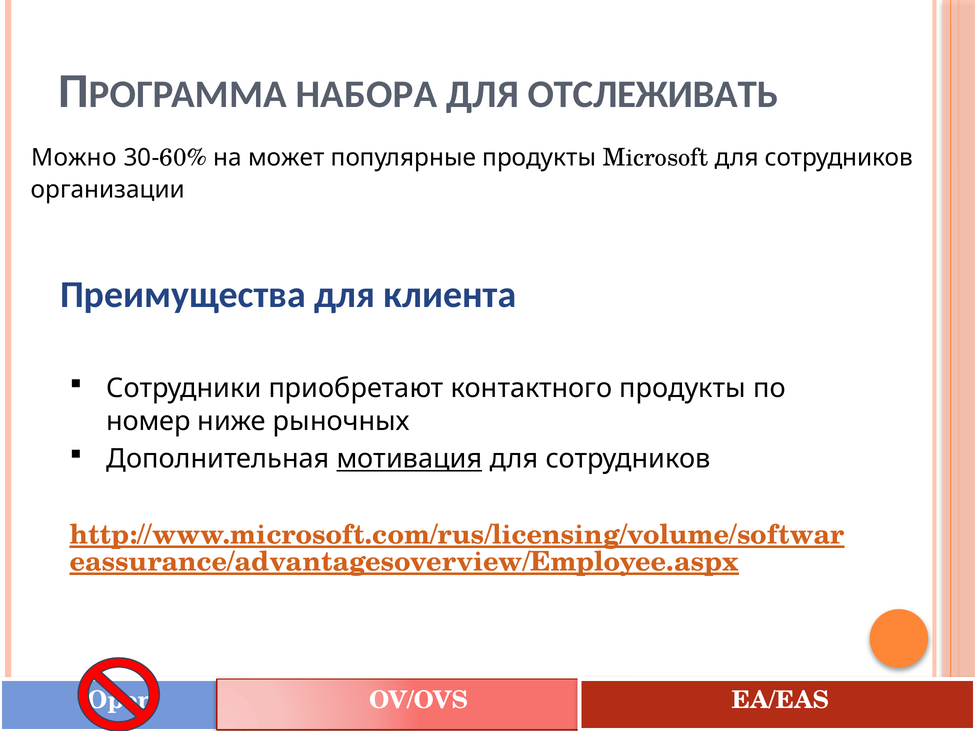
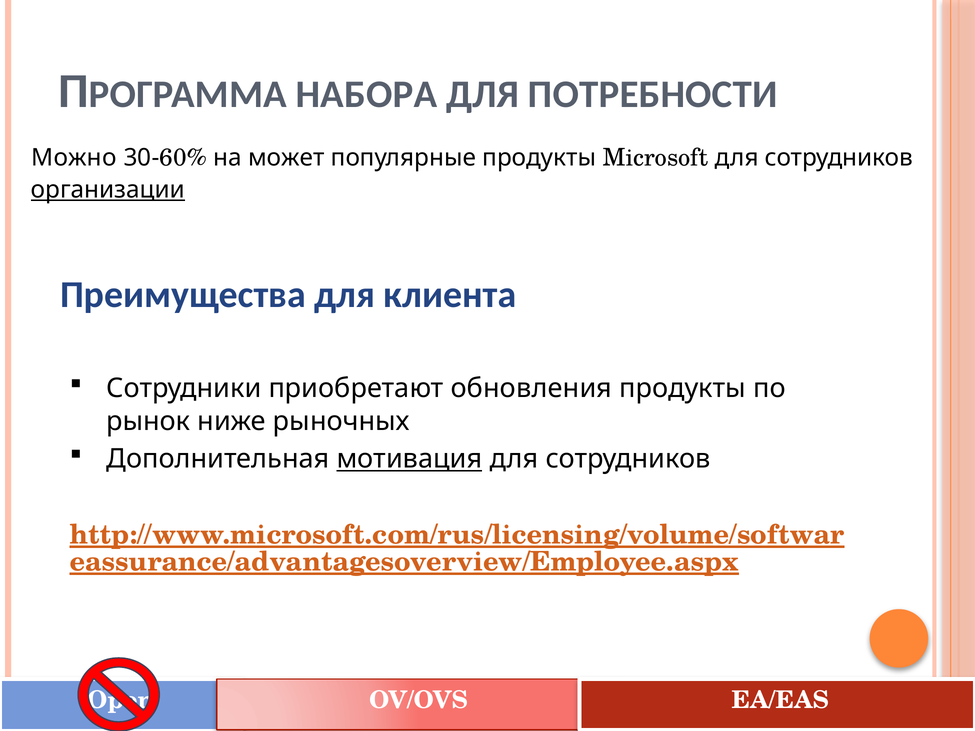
ОТСЛЕЖИВАТЬ: ОТСЛЕЖИВАТЬ -> ПОТРЕБНОСТИ
организации underline: none -> present
контактного: контактного -> обновления
номер: номер -> рынок
